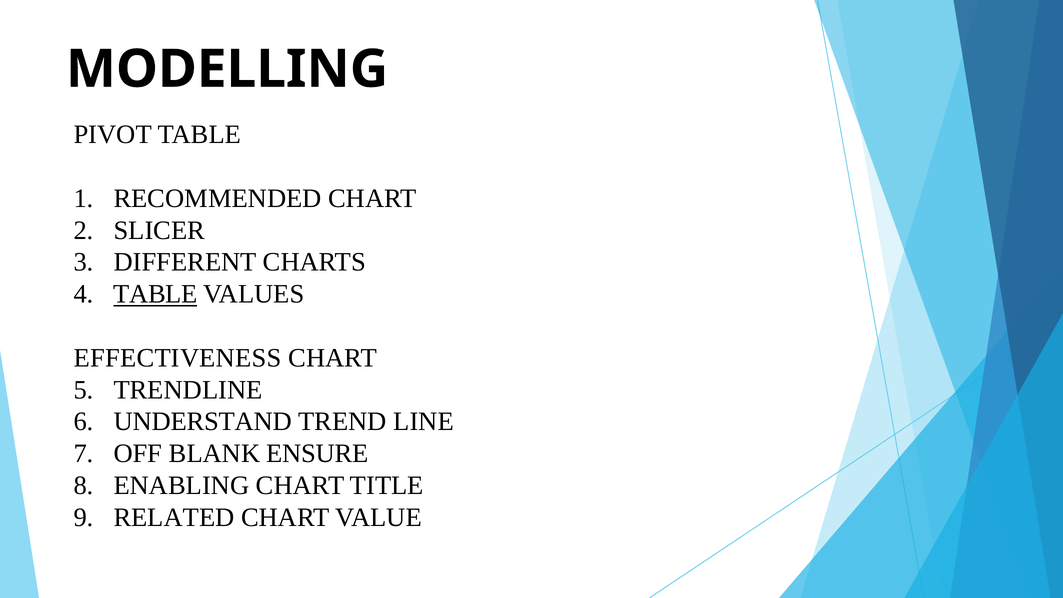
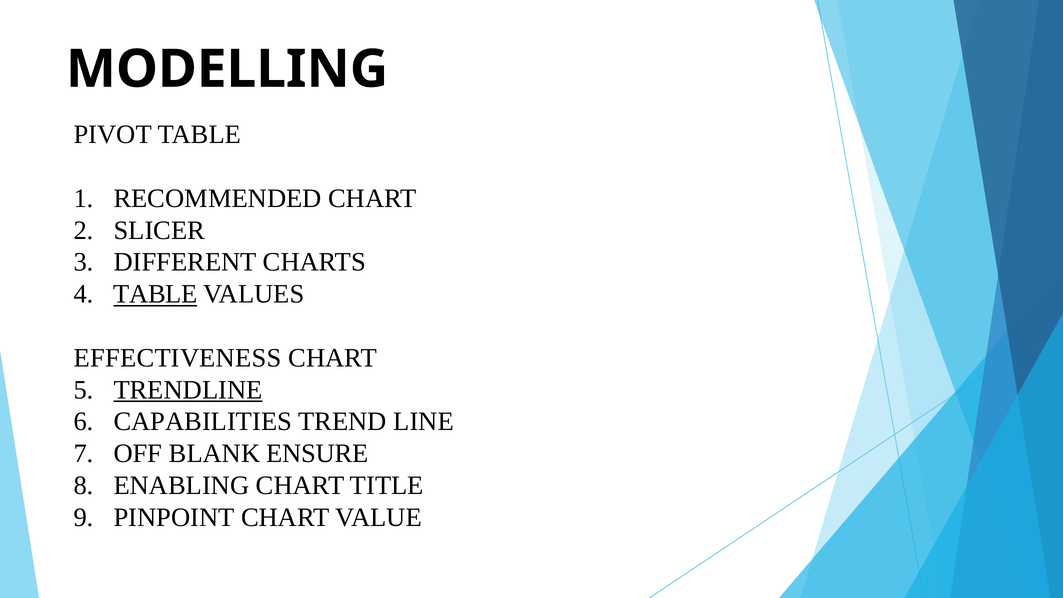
TRENDLINE underline: none -> present
UNDERSTAND: UNDERSTAND -> CAPABILITIES
RELATED: RELATED -> PINPOINT
